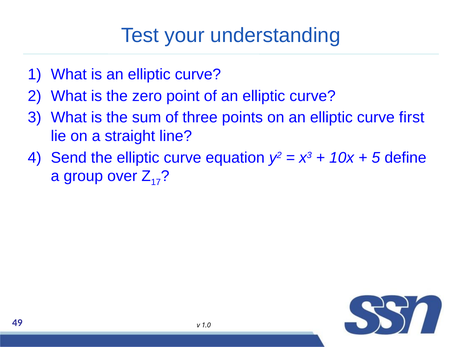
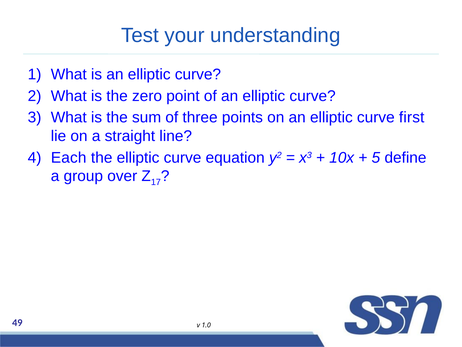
Send: Send -> Each
